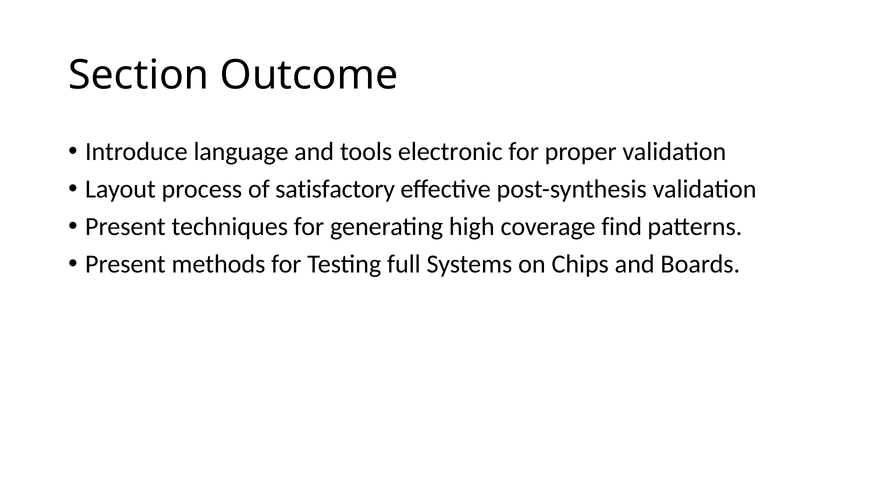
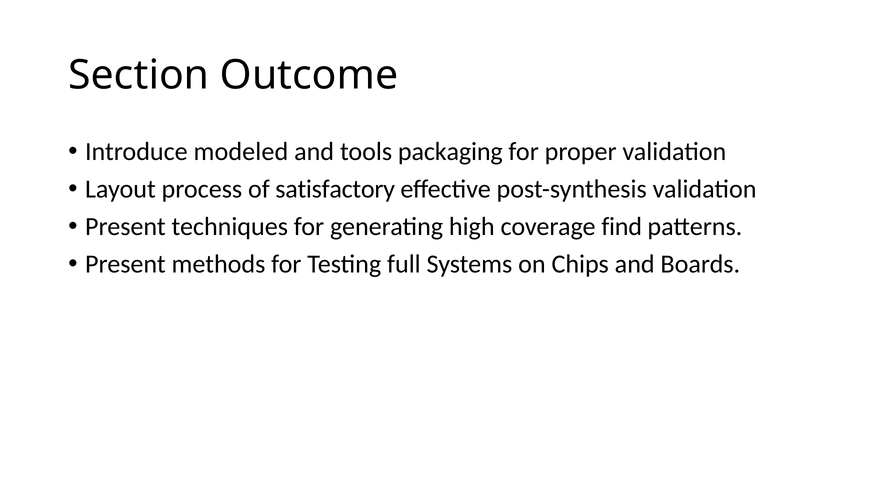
language: language -> modeled
electronic: electronic -> packaging
